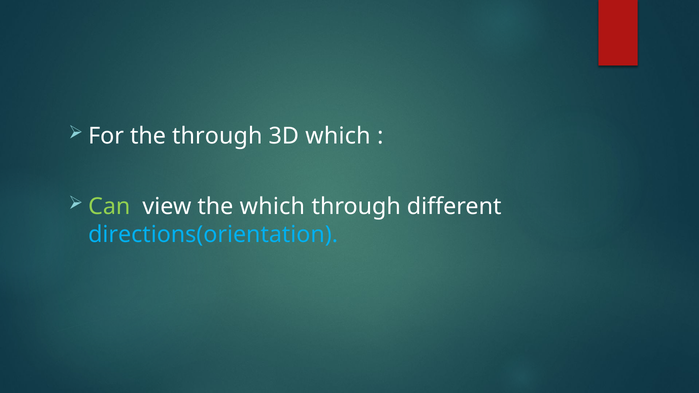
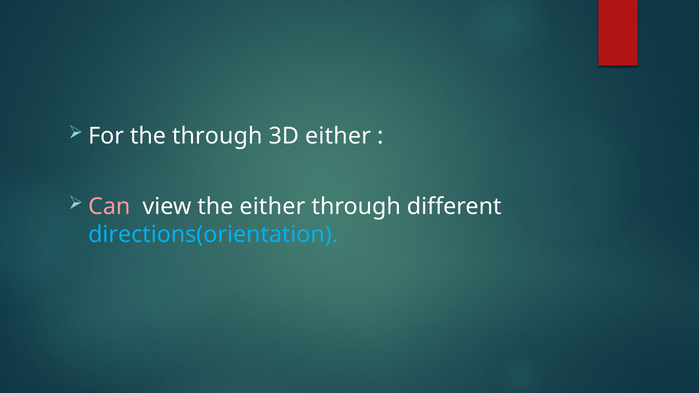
3D which: which -> either
Can colour: light green -> pink
the which: which -> either
